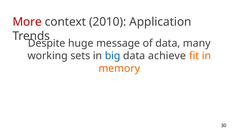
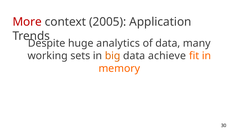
2010: 2010 -> 2005
message: message -> analytics
big colour: blue -> orange
